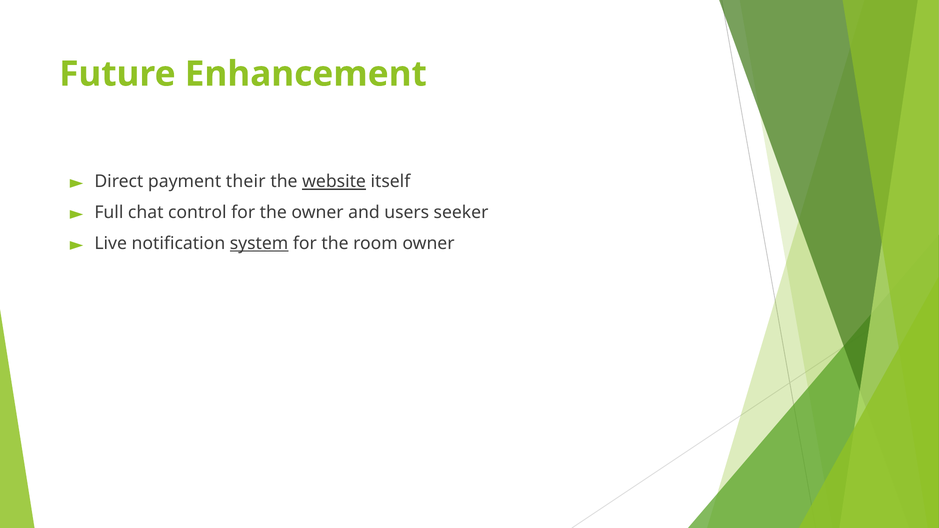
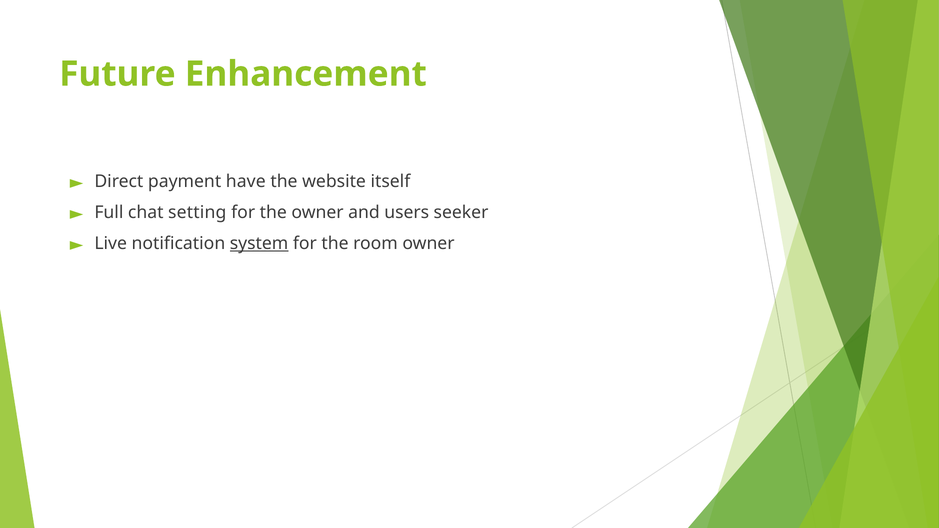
their: their -> have
website underline: present -> none
control: control -> setting
